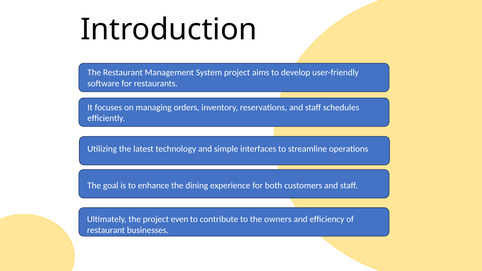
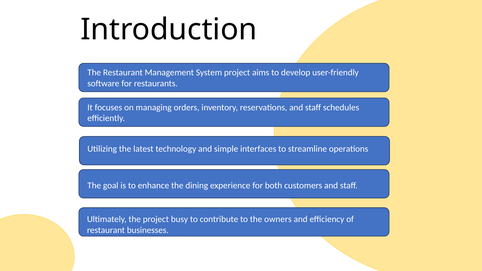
even: even -> busy
